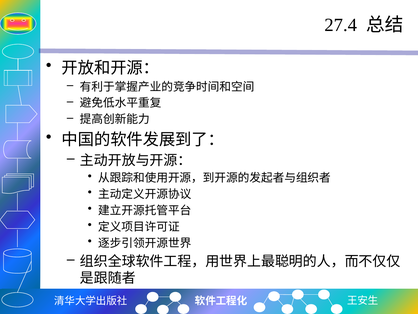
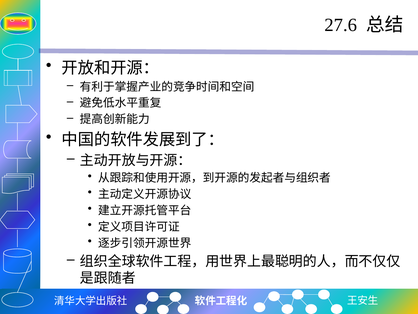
27.4: 27.4 -> 27.6
